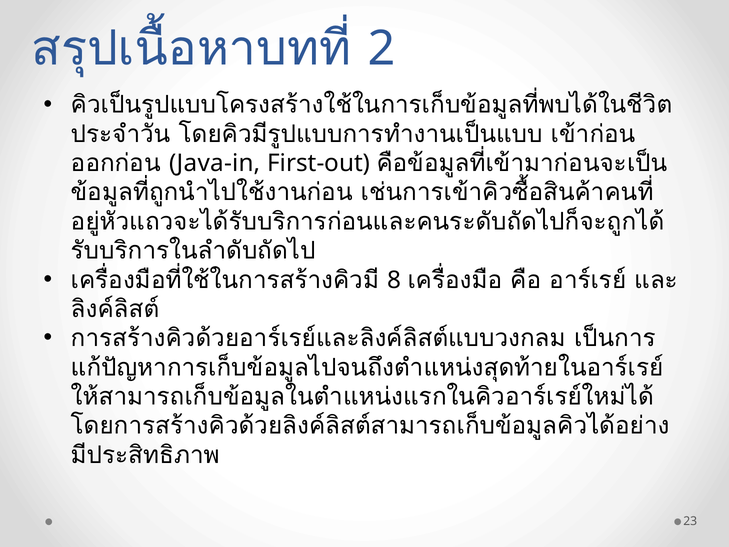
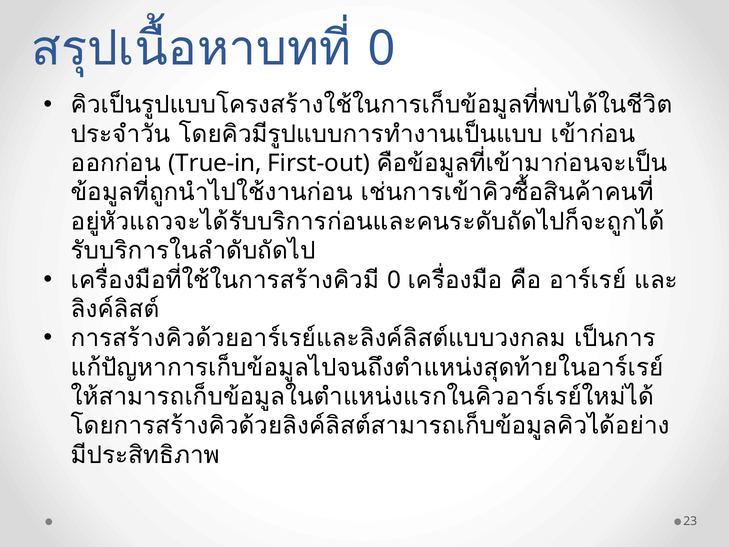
2 at (382, 49): 2 -> 0
Java-in: Java-in -> True-in
8 at (394, 280): 8 -> 0
